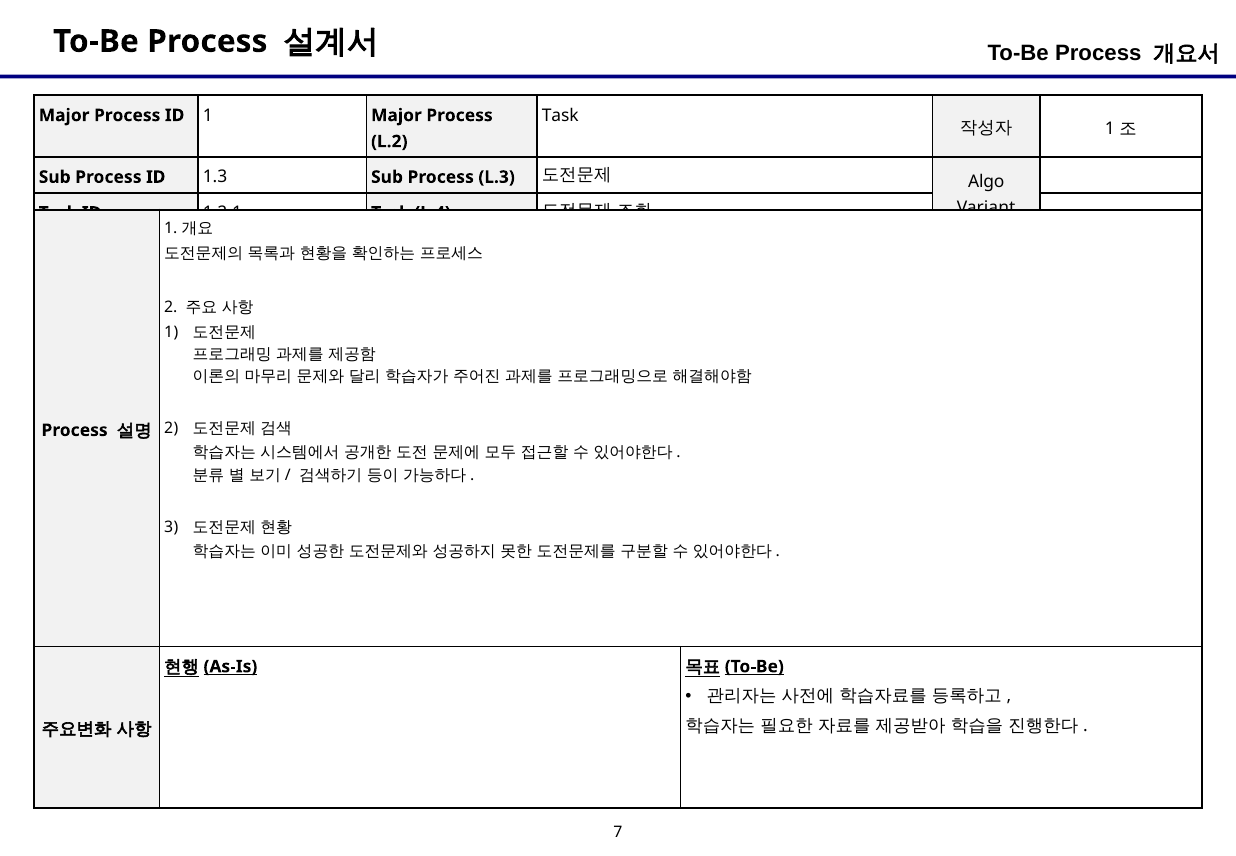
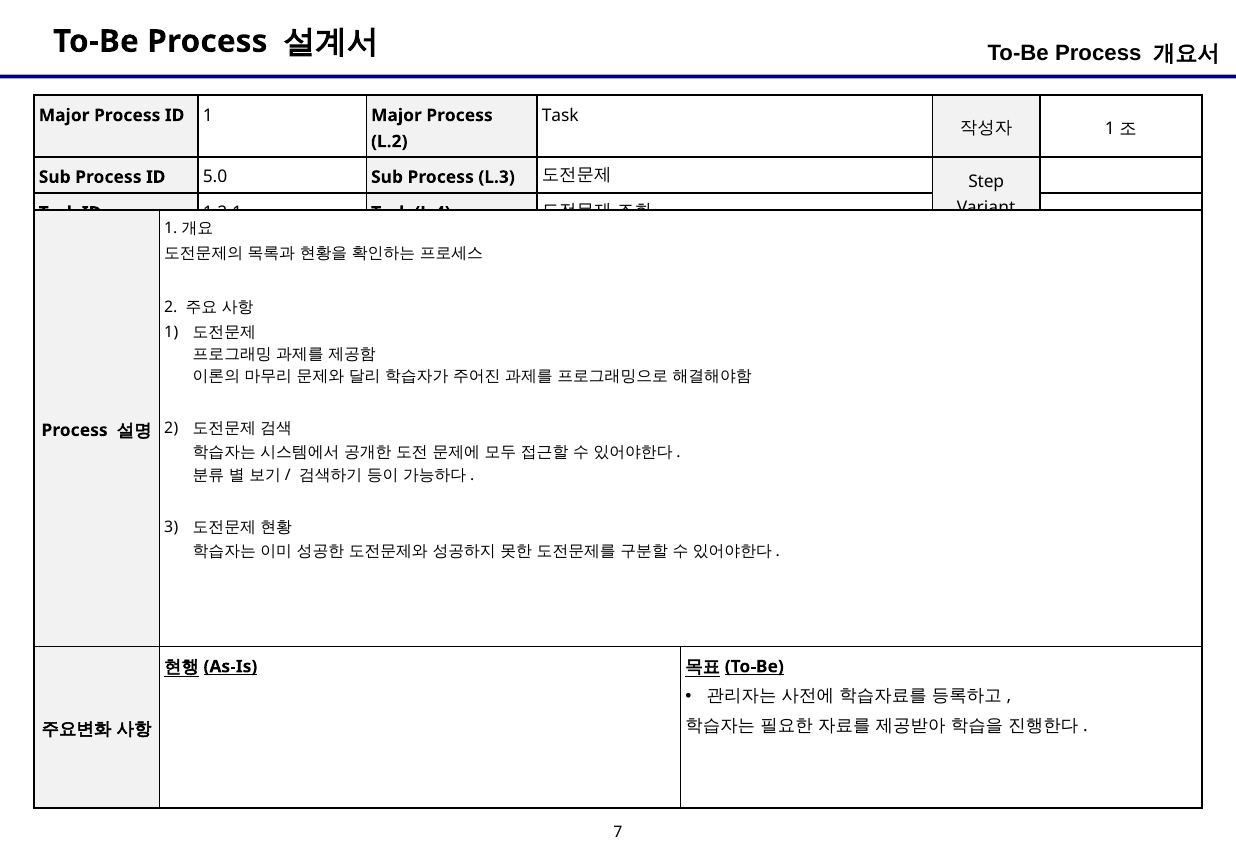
1.3: 1.3 -> 5.0
Algo: Algo -> Step
